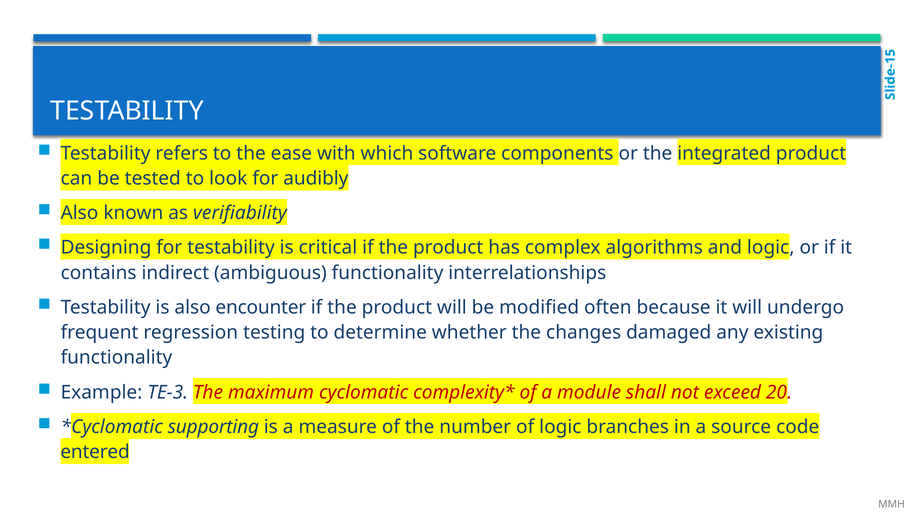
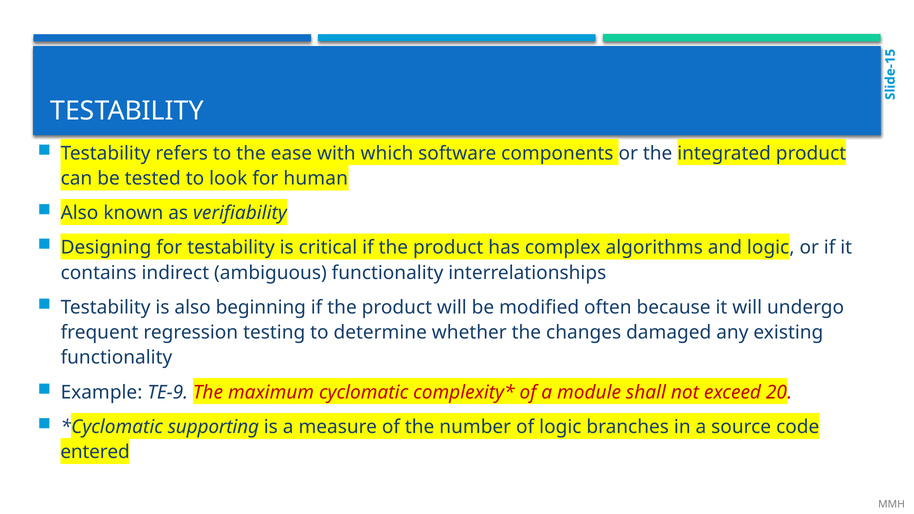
audibly: audibly -> human
encounter: encounter -> beginning
TE-3: TE-3 -> TE-9
